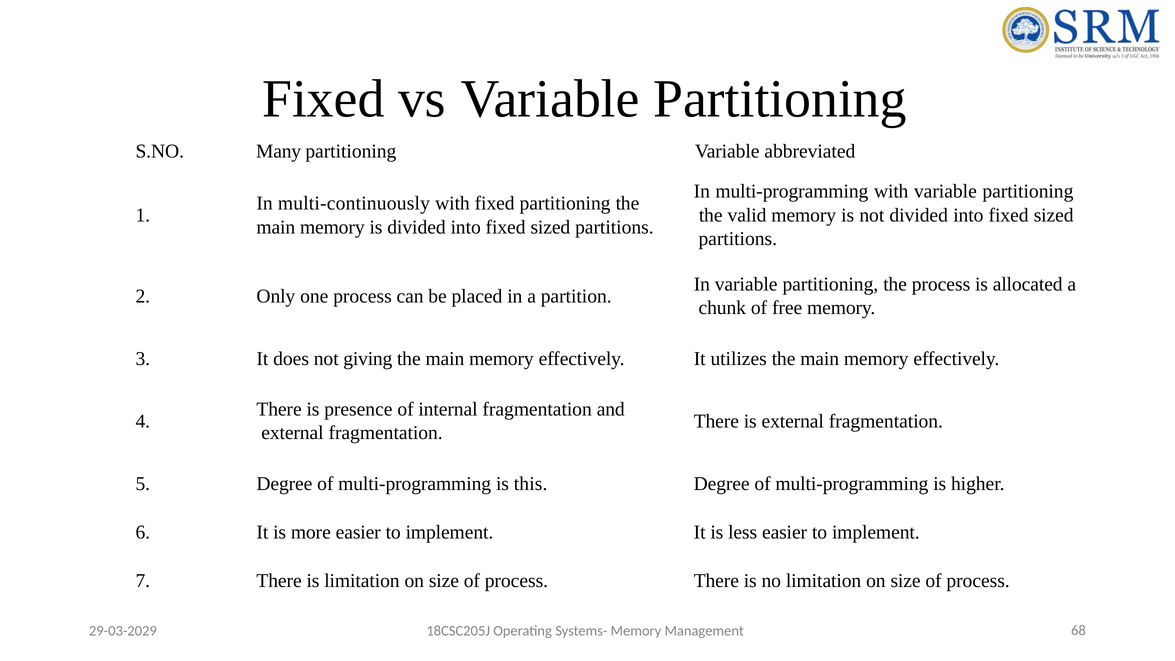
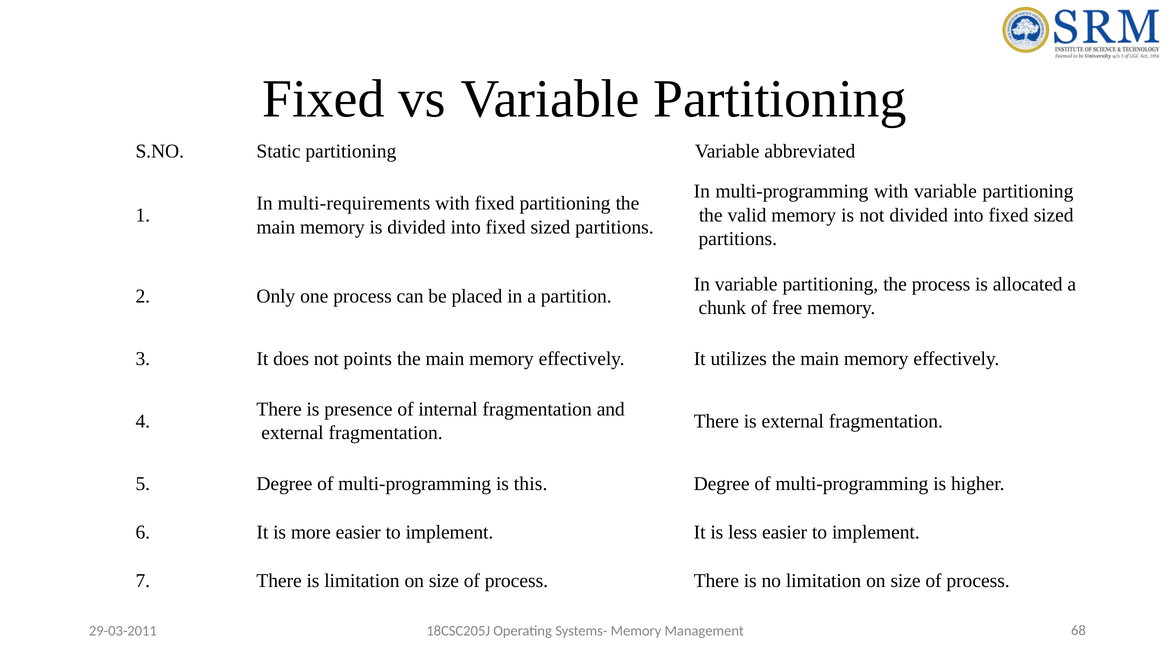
Many: Many -> Static
multi-continuously: multi-continuously -> multi-requirements
giving: giving -> points
29-03-2029: 29-03-2029 -> 29-03-2011
